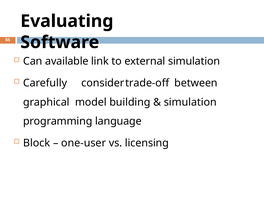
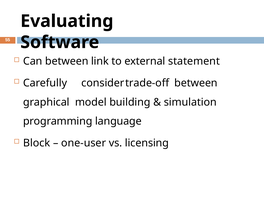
Can available: available -> between
external simulation: simulation -> statement
